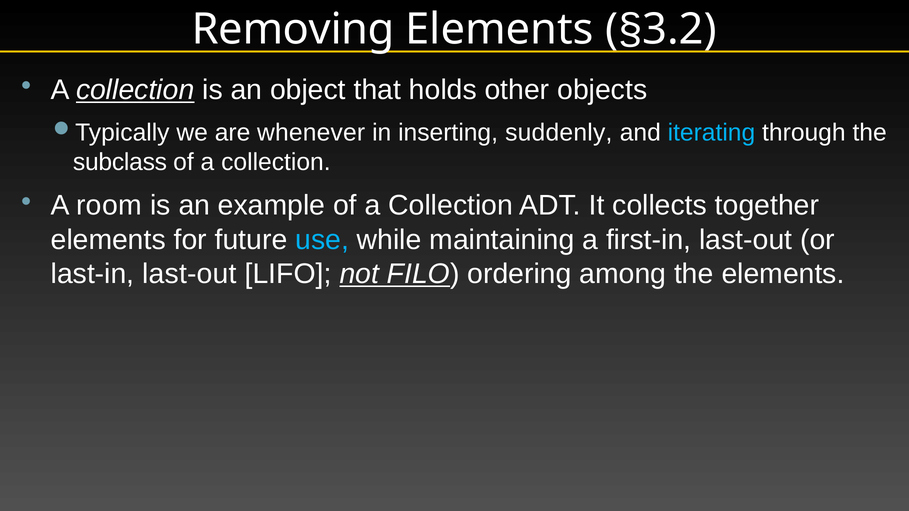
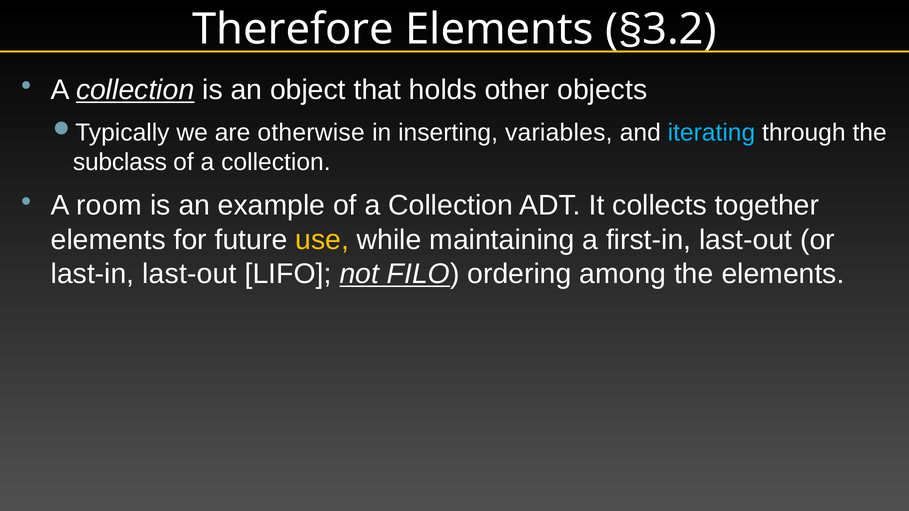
Removing: Removing -> Therefore
whenever: whenever -> otherwise
suddenly: suddenly -> variables
use colour: light blue -> yellow
